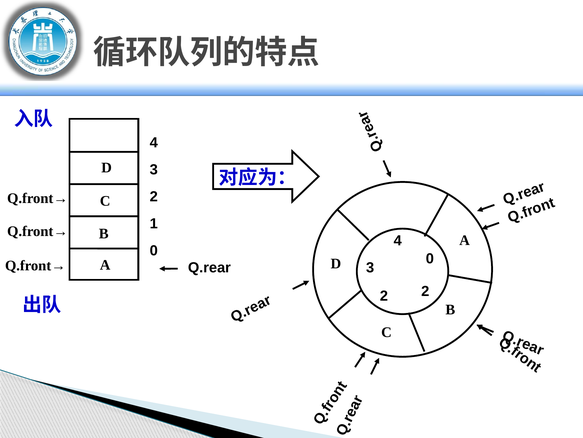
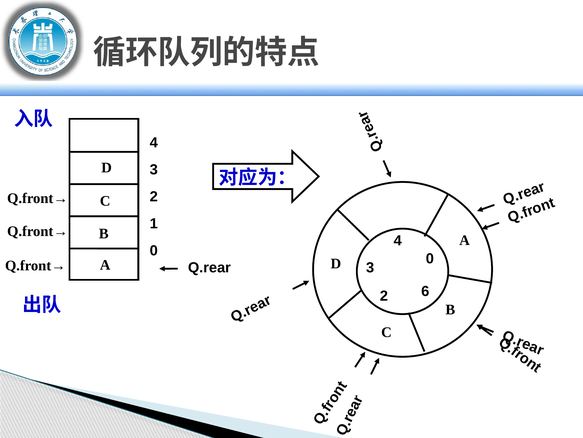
2 2: 2 -> 6
